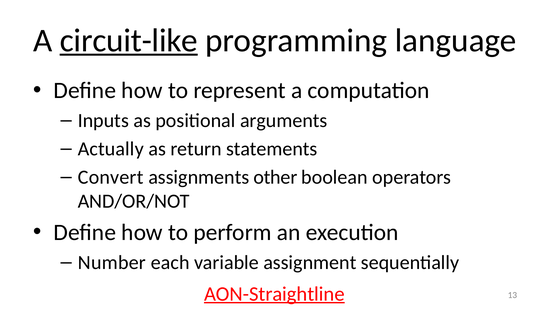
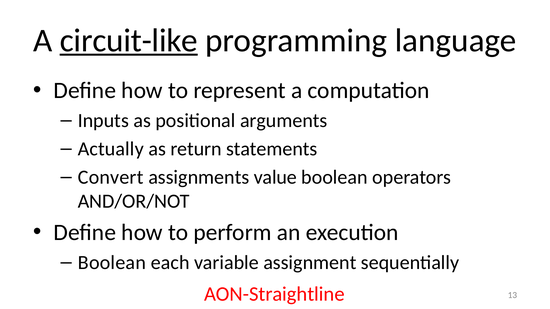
other: other -> value
Number at (112, 263): Number -> Boolean
AON-Straightline underline: present -> none
